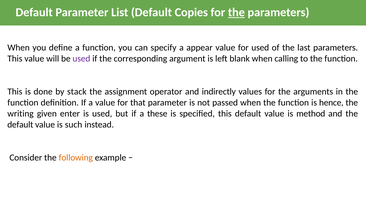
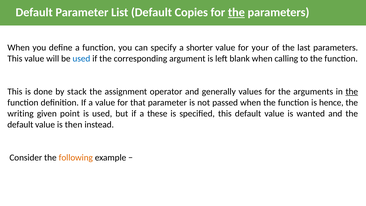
appear: appear -> shorter
for used: used -> your
used at (81, 59) colour: purple -> blue
indirectly: indirectly -> generally
the at (352, 92) underline: none -> present
enter: enter -> point
method: method -> wanted
such: such -> then
